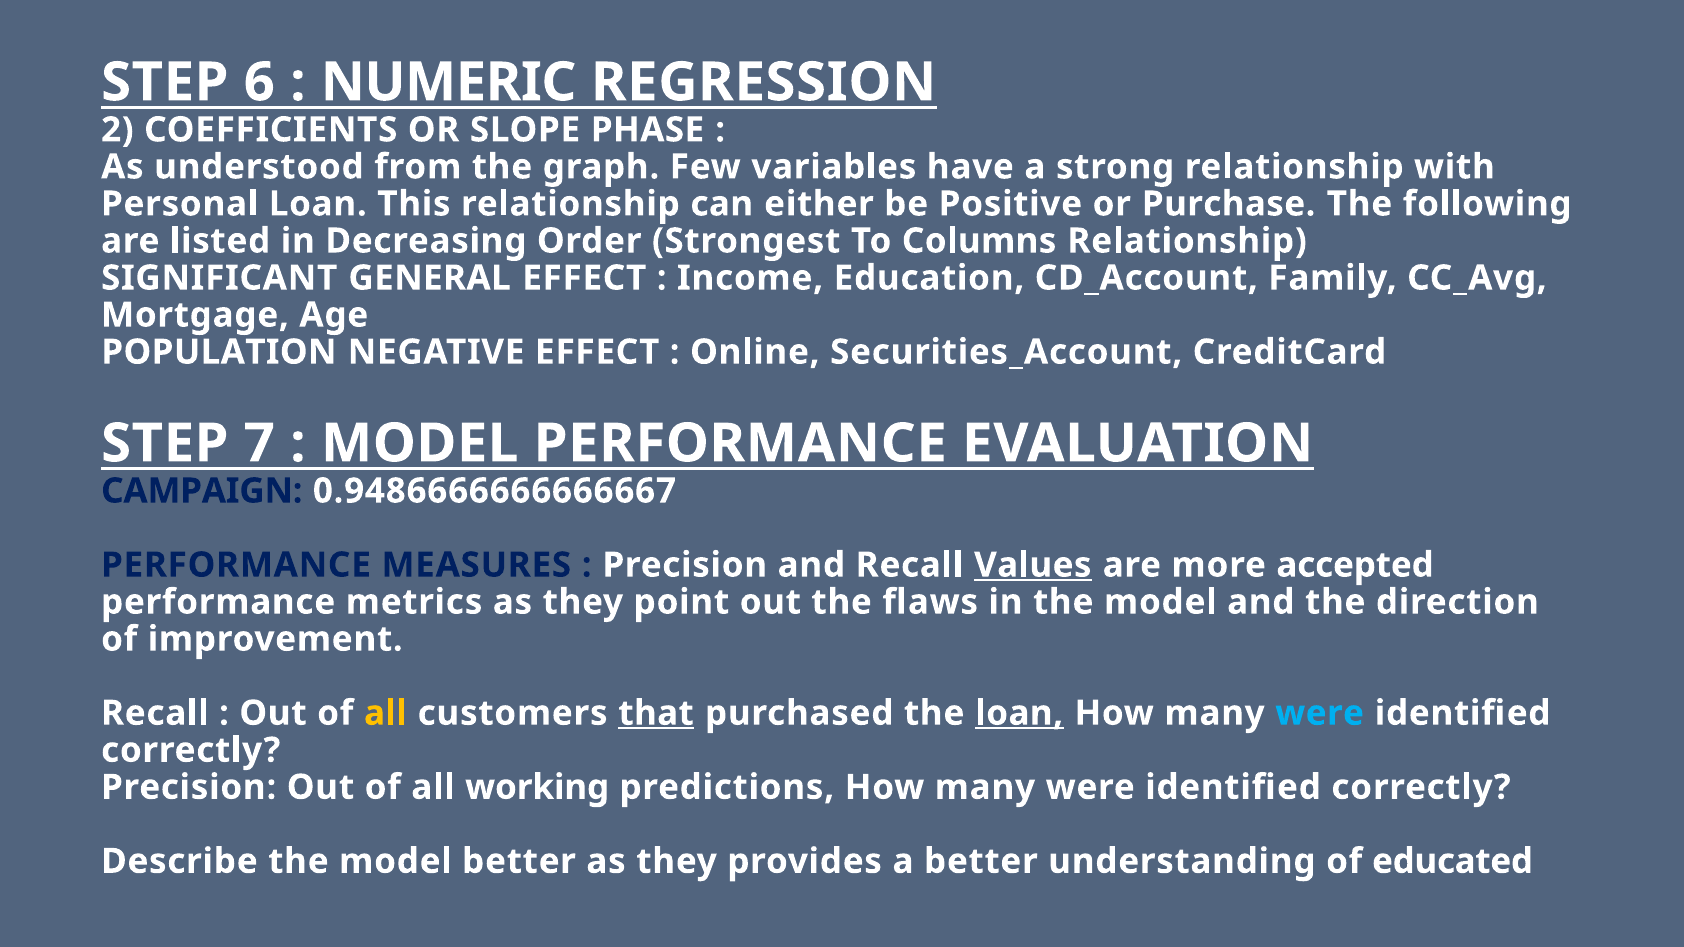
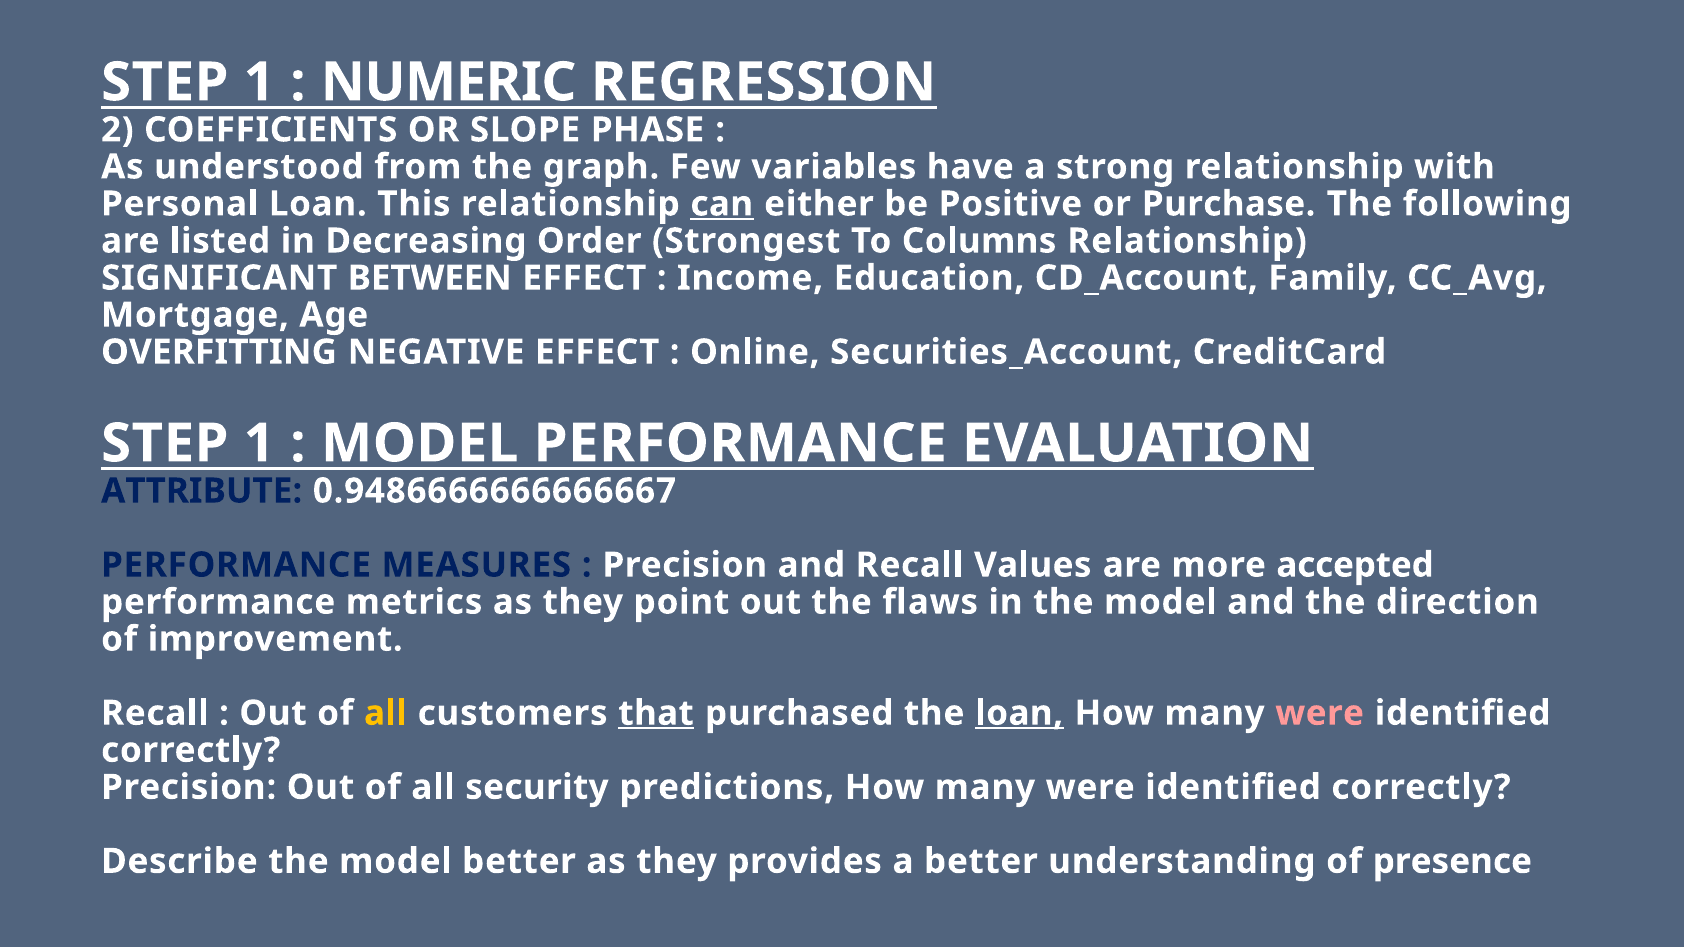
6 at (259, 82): 6 -> 1
can underline: none -> present
GENERAL: GENERAL -> BETWEEN
POPULATION: POPULATION -> OVERFITTING
7 at (259, 444): 7 -> 1
CAMPAIGN: CAMPAIGN -> ATTRIBUTE
Values underline: present -> none
were at (1320, 713) colour: light blue -> pink
working: working -> security
educated: educated -> presence
